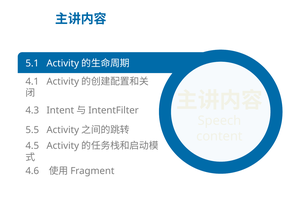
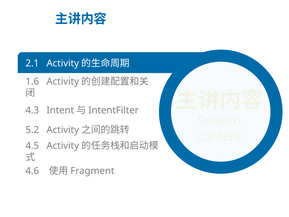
5.1: 5.1 -> 2.1
4.1: 4.1 -> 1.6
5.5: 5.5 -> 5.2
